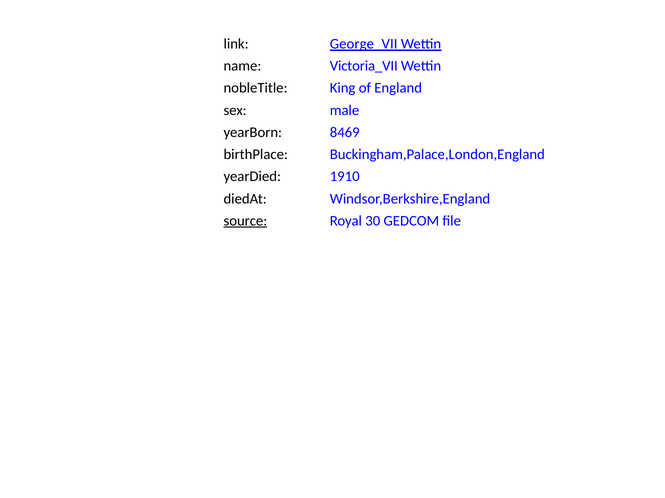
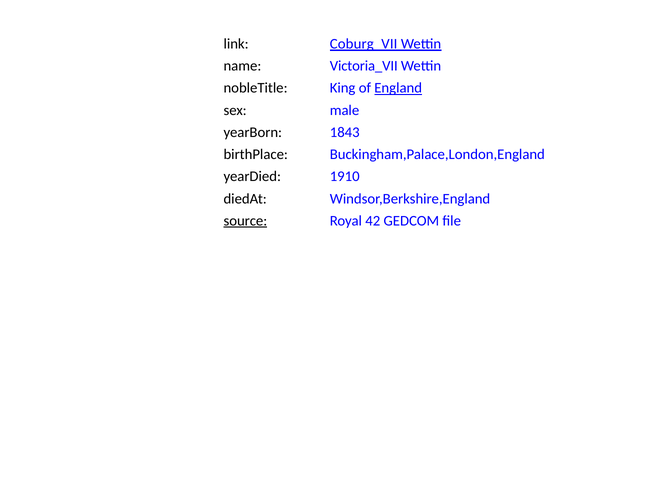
George_VII: George_VII -> Coburg_VII
England underline: none -> present
8469: 8469 -> 1843
30: 30 -> 42
